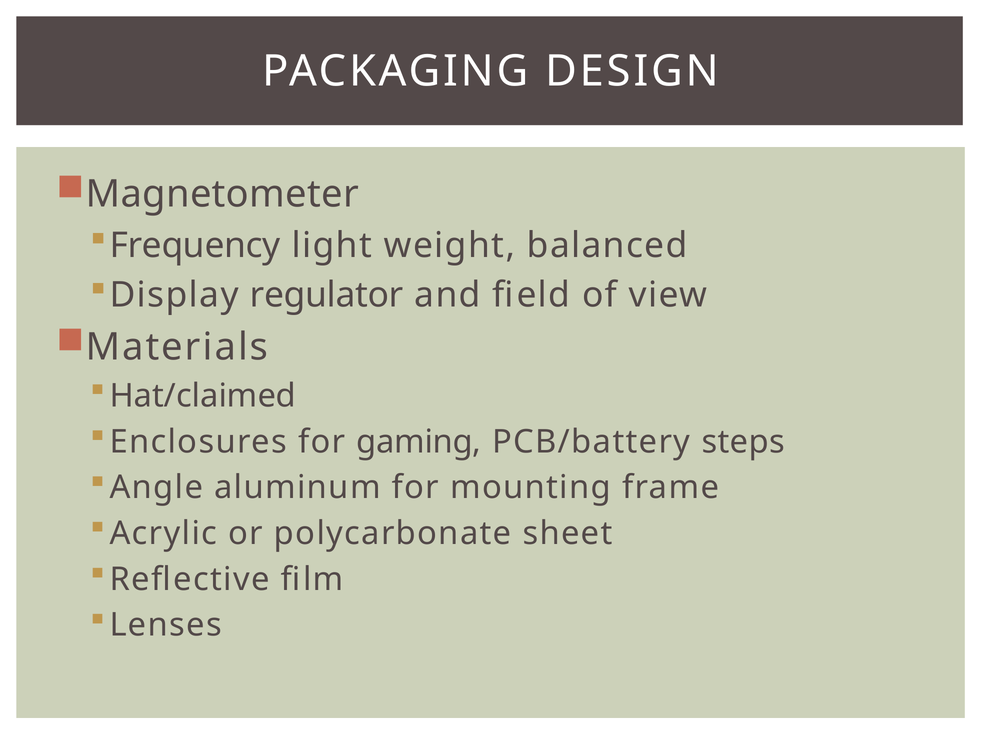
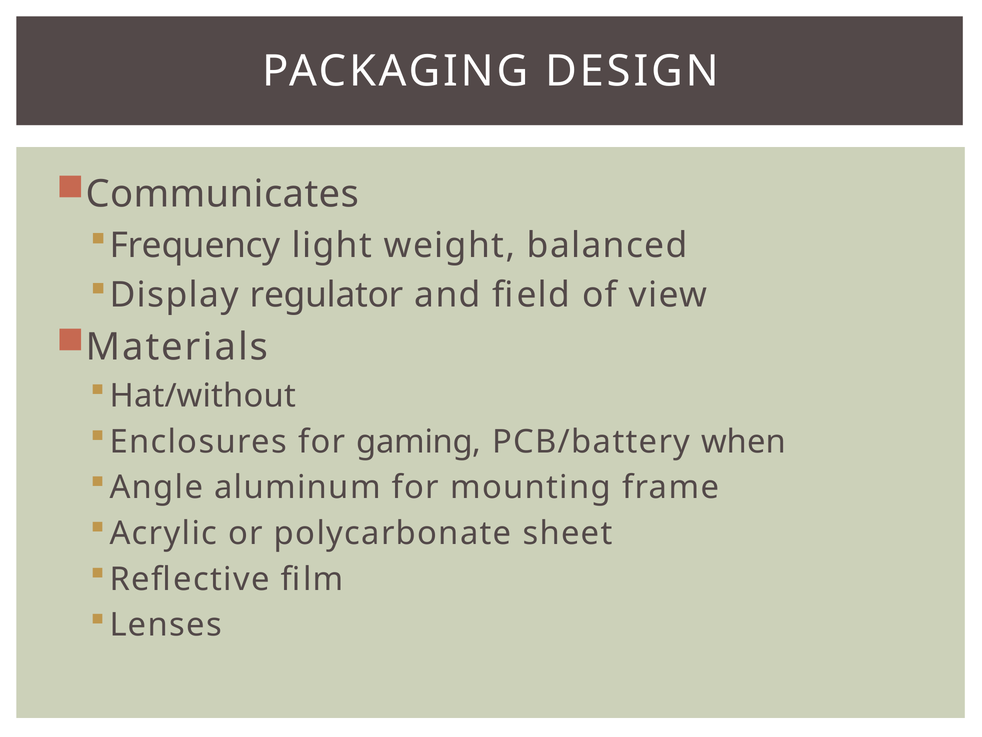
Magnetometer: Magnetometer -> Communicates
Hat/claimed: Hat/claimed -> Hat/without
steps: steps -> when
